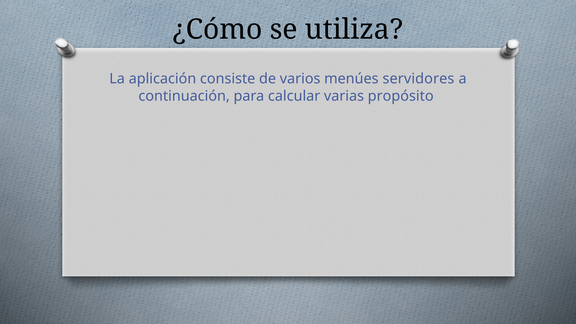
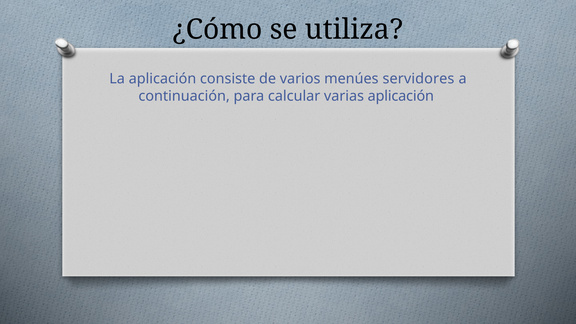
varias propósito: propósito -> aplicación
